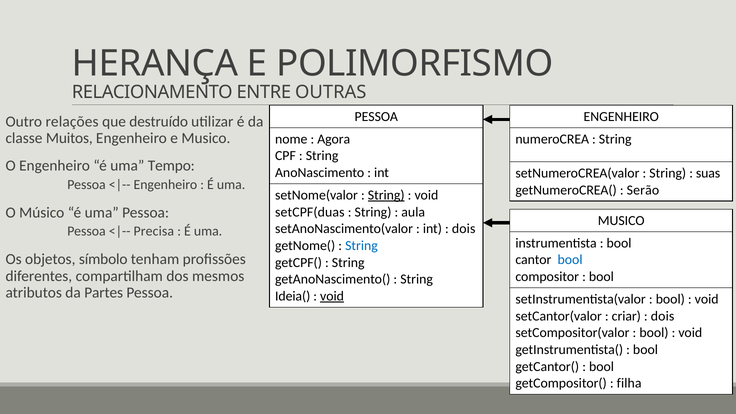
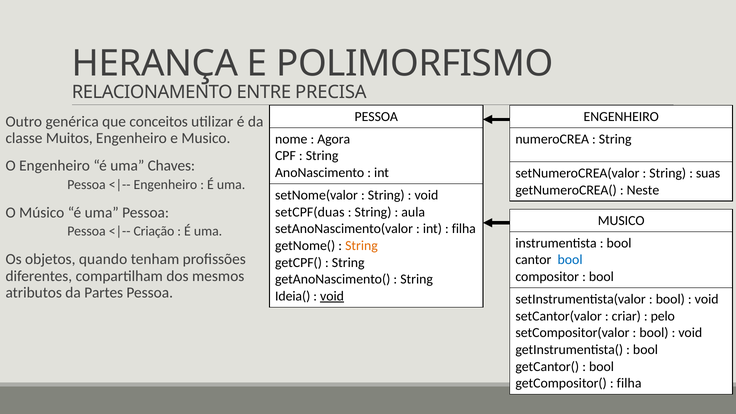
OUTRAS: OUTRAS -> PRECISA
relações: relações -> genérica
destruído: destruído -> conceitos
Tempo: Tempo -> Chaves
Serão: Serão -> Neste
String at (386, 195) underline: present -> none
dois at (464, 229): dois -> filha
Precisa: Precisa -> Criação
String at (361, 246) colour: blue -> orange
símbolo: símbolo -> quando
dois at (663, 316): dois -> pelo
